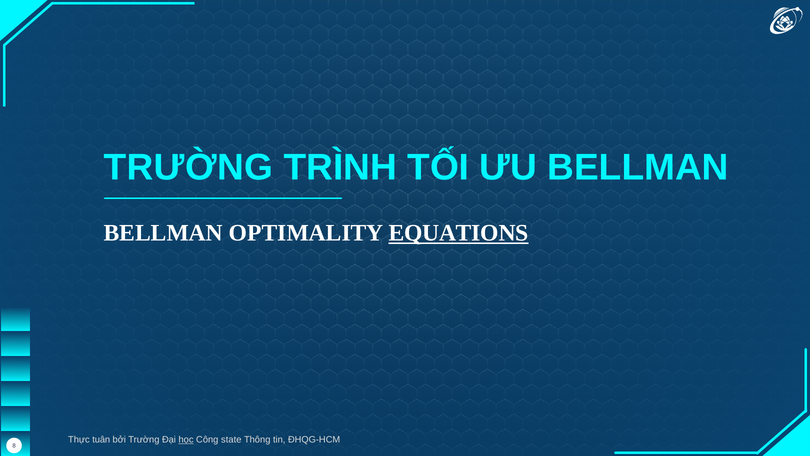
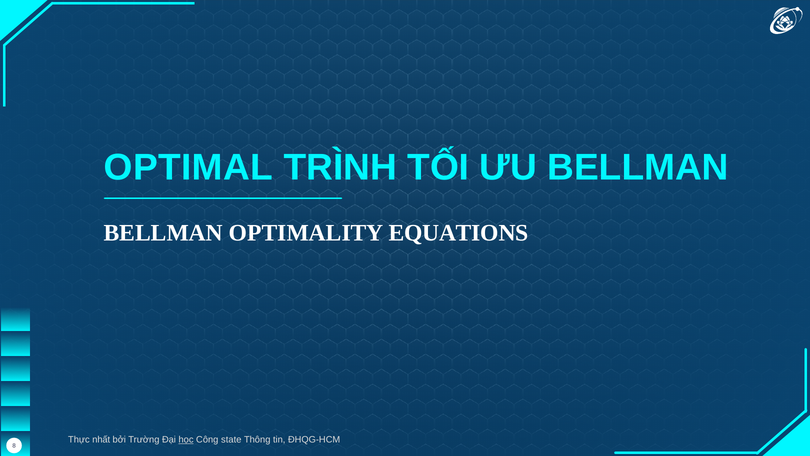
TRƯỜNG at (188, 168): TRƯỜNG -> OPTIMAL
EQUATIONS underline: present -> none
tuân: tuân -> nhất
